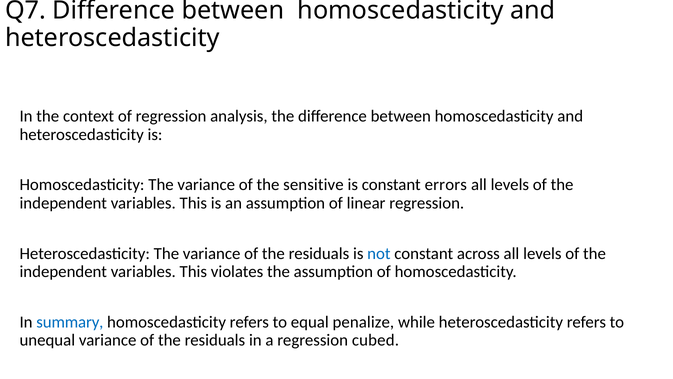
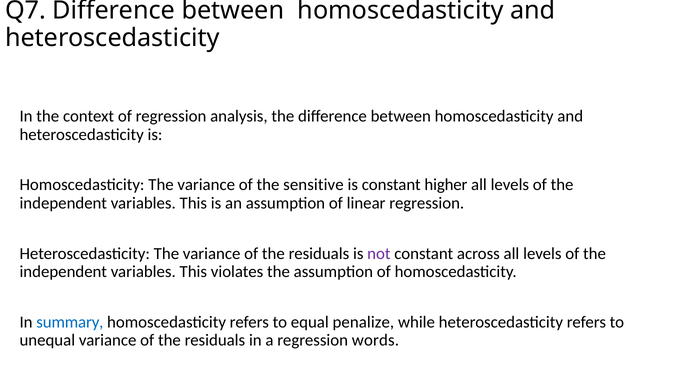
errors: errors -> higher
not colour: blue -> purple
cubed: cubed -> words
